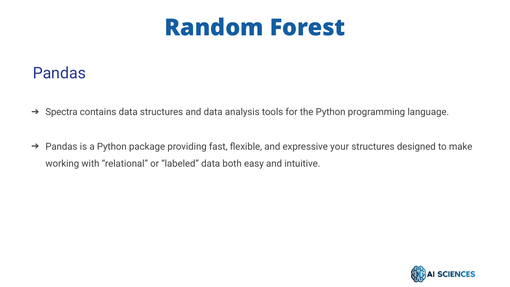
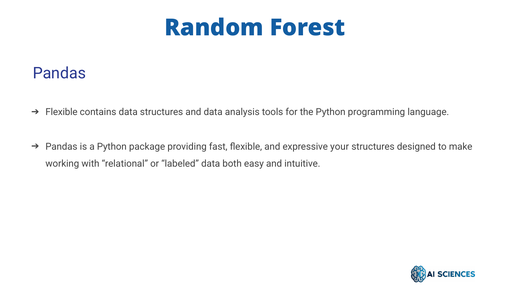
Spectra at (62, 112): Spectra -> Flexible
